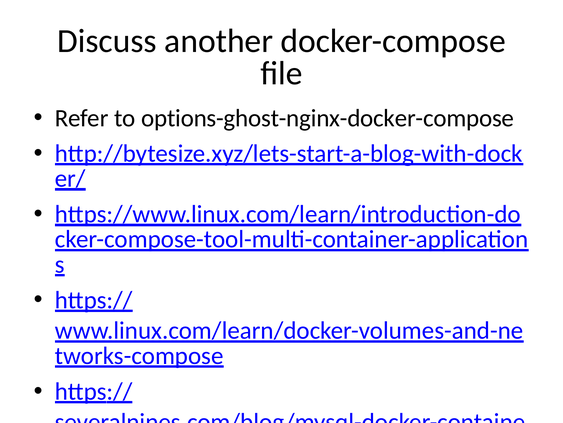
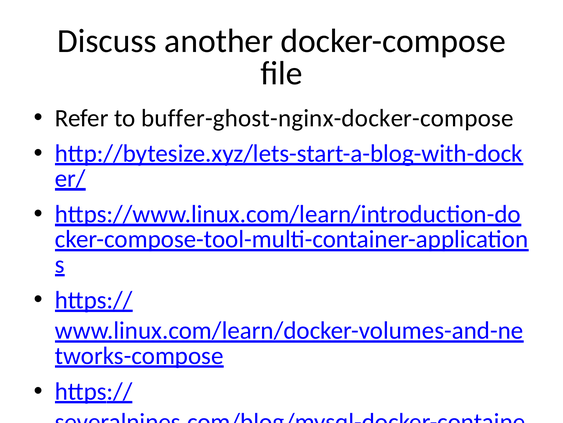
options-ghost-nginx-docker-compose: options-ghost-nginx-docker-compose -> buffer-ghost-nginx-docker-compose
